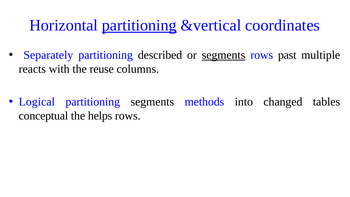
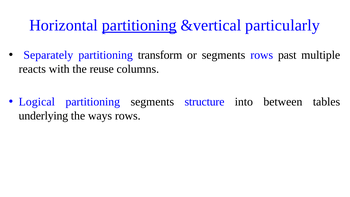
coordinates: coordinates -> particularly
described: described -> transform
segments at (224, 55) underline: present -> none
methods: methods -> structure
changed: changed -> between
conceptual: conceptual -> underlying
helps: helps -> ways
